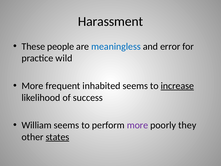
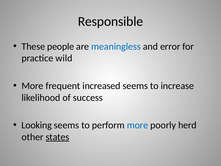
Harassment: Harassment -> Responsible
inhabited: inhabited -> increased
increase underline: present -> none
William: William -> Looking
more at (137, 125) colour: purple -> blue
they: they -> herd
